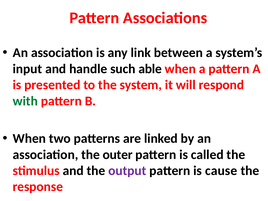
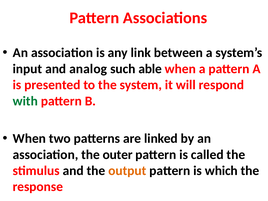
handle: handle -> analog
output colour: purple -> orange
cause: cause -> which
